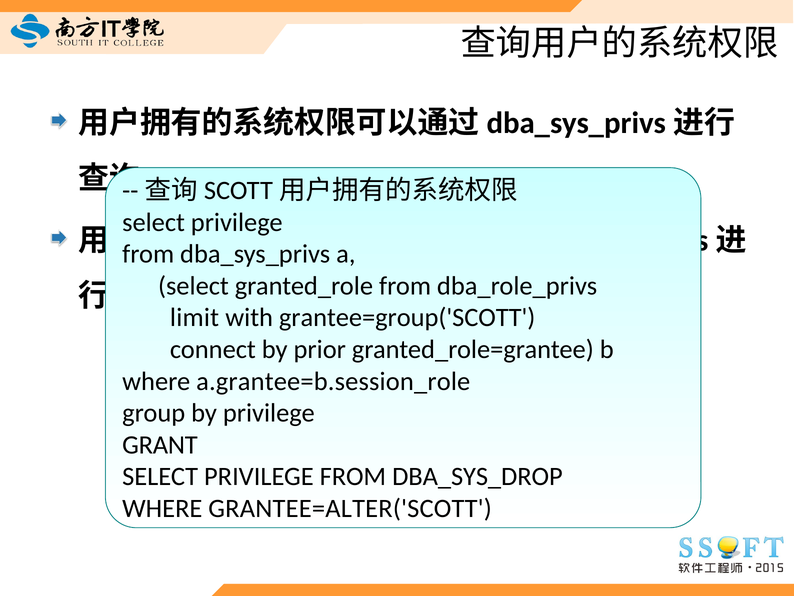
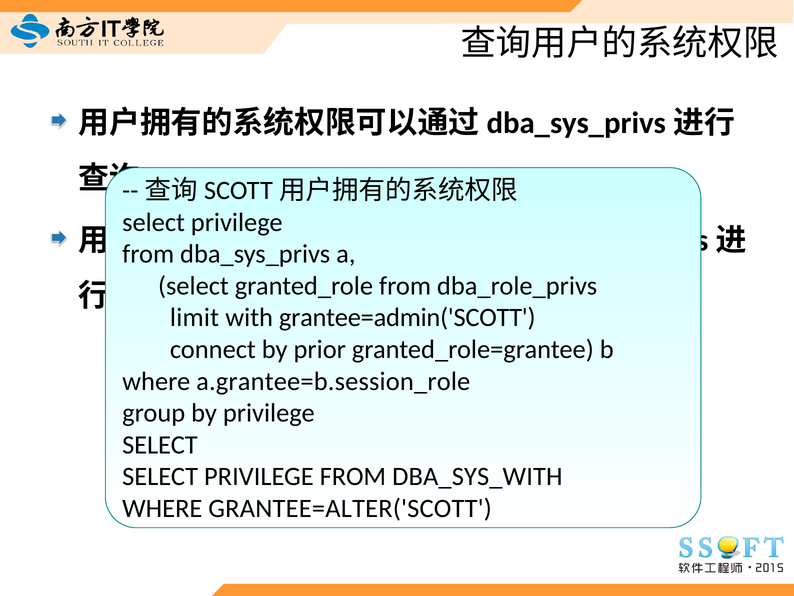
grantee=group('SCOTT: grantee=group('SCOTT -> grantee=admin('SCOTT
GRANT at (160, 444): GRANT -> SELECT
DBA_SYS_DROP: DBA_SYS_DROP -> DBA_SYS_WITH
